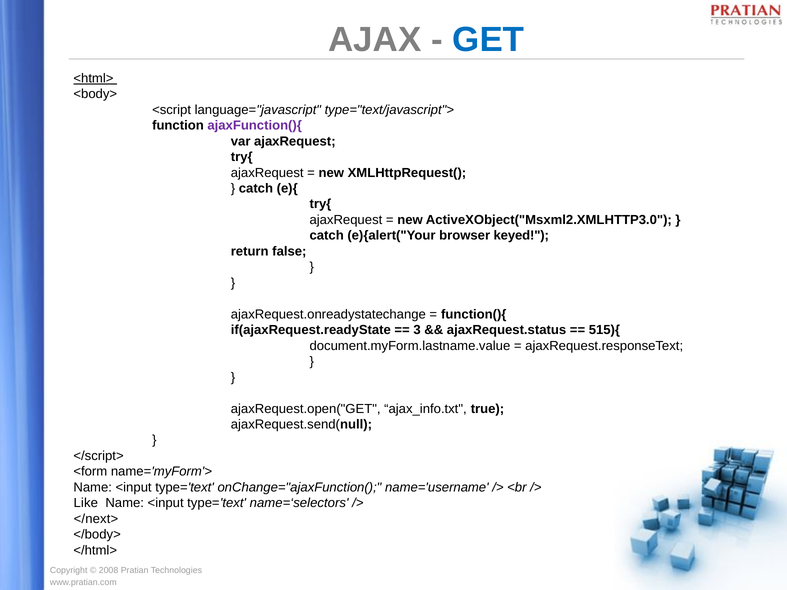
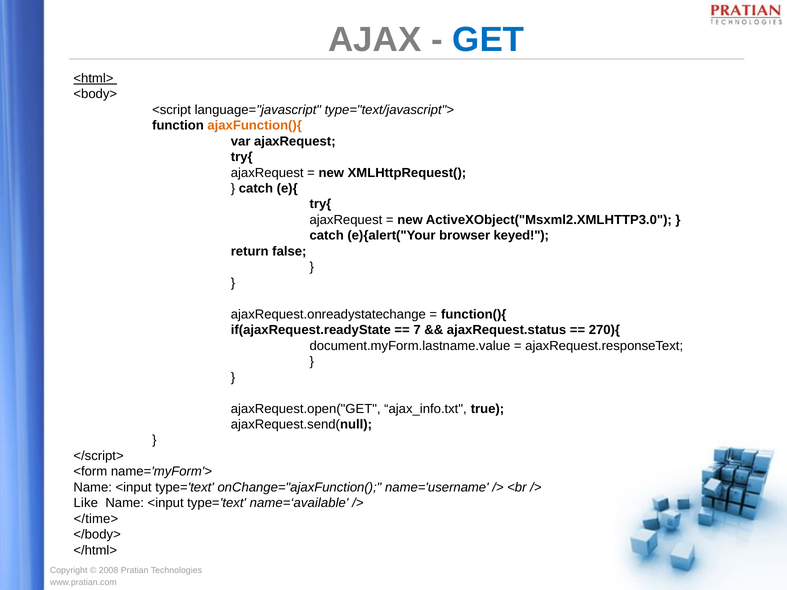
ajaxFunction(){ colour: purple -> orange
3: 3 -> 7
515){: 515){ -> 270){
name=‘selectors: name=‘selectors -> name=‘available
</next>: </next> -> </time>
